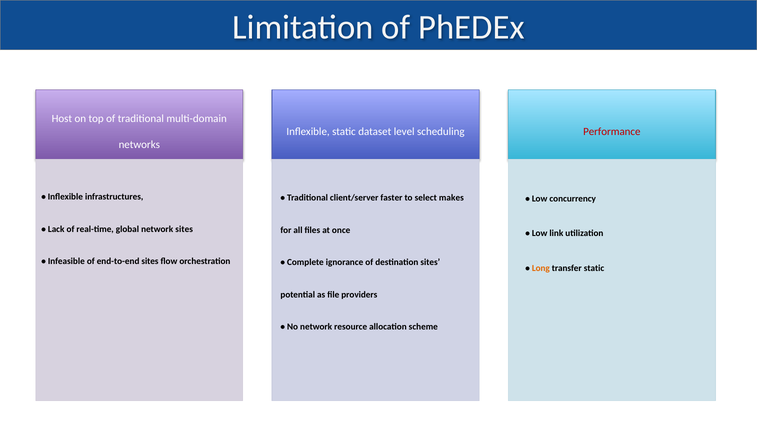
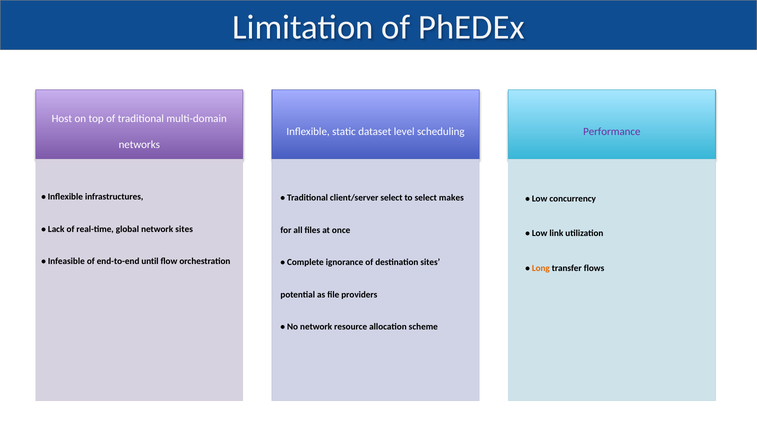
Performance colour: red -> purple
client/server faster: faster -> select
end-to-end sites: sites -> until
transfer static: static -> flows
